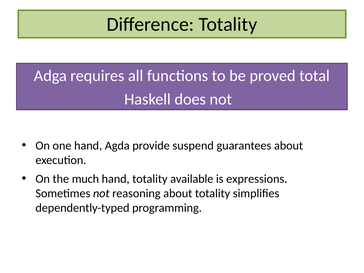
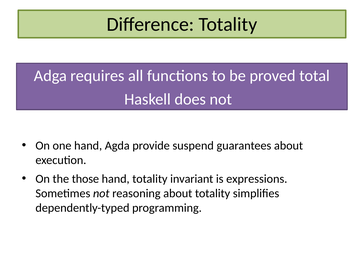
much: much -> those
available: available -> invariant
